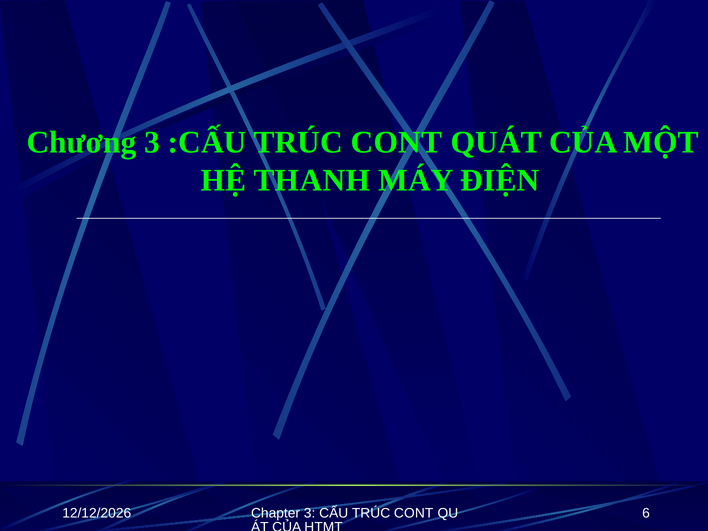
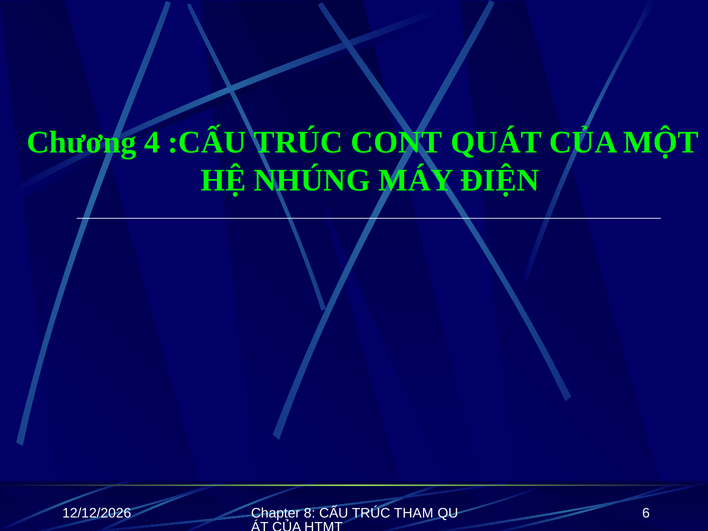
Chương 3: 3 -> 4
THANH: THANH -> NHÚNG
Chapter 3: 3 -> 8
CẤU TRÚC CONT: CONT -> THAM
